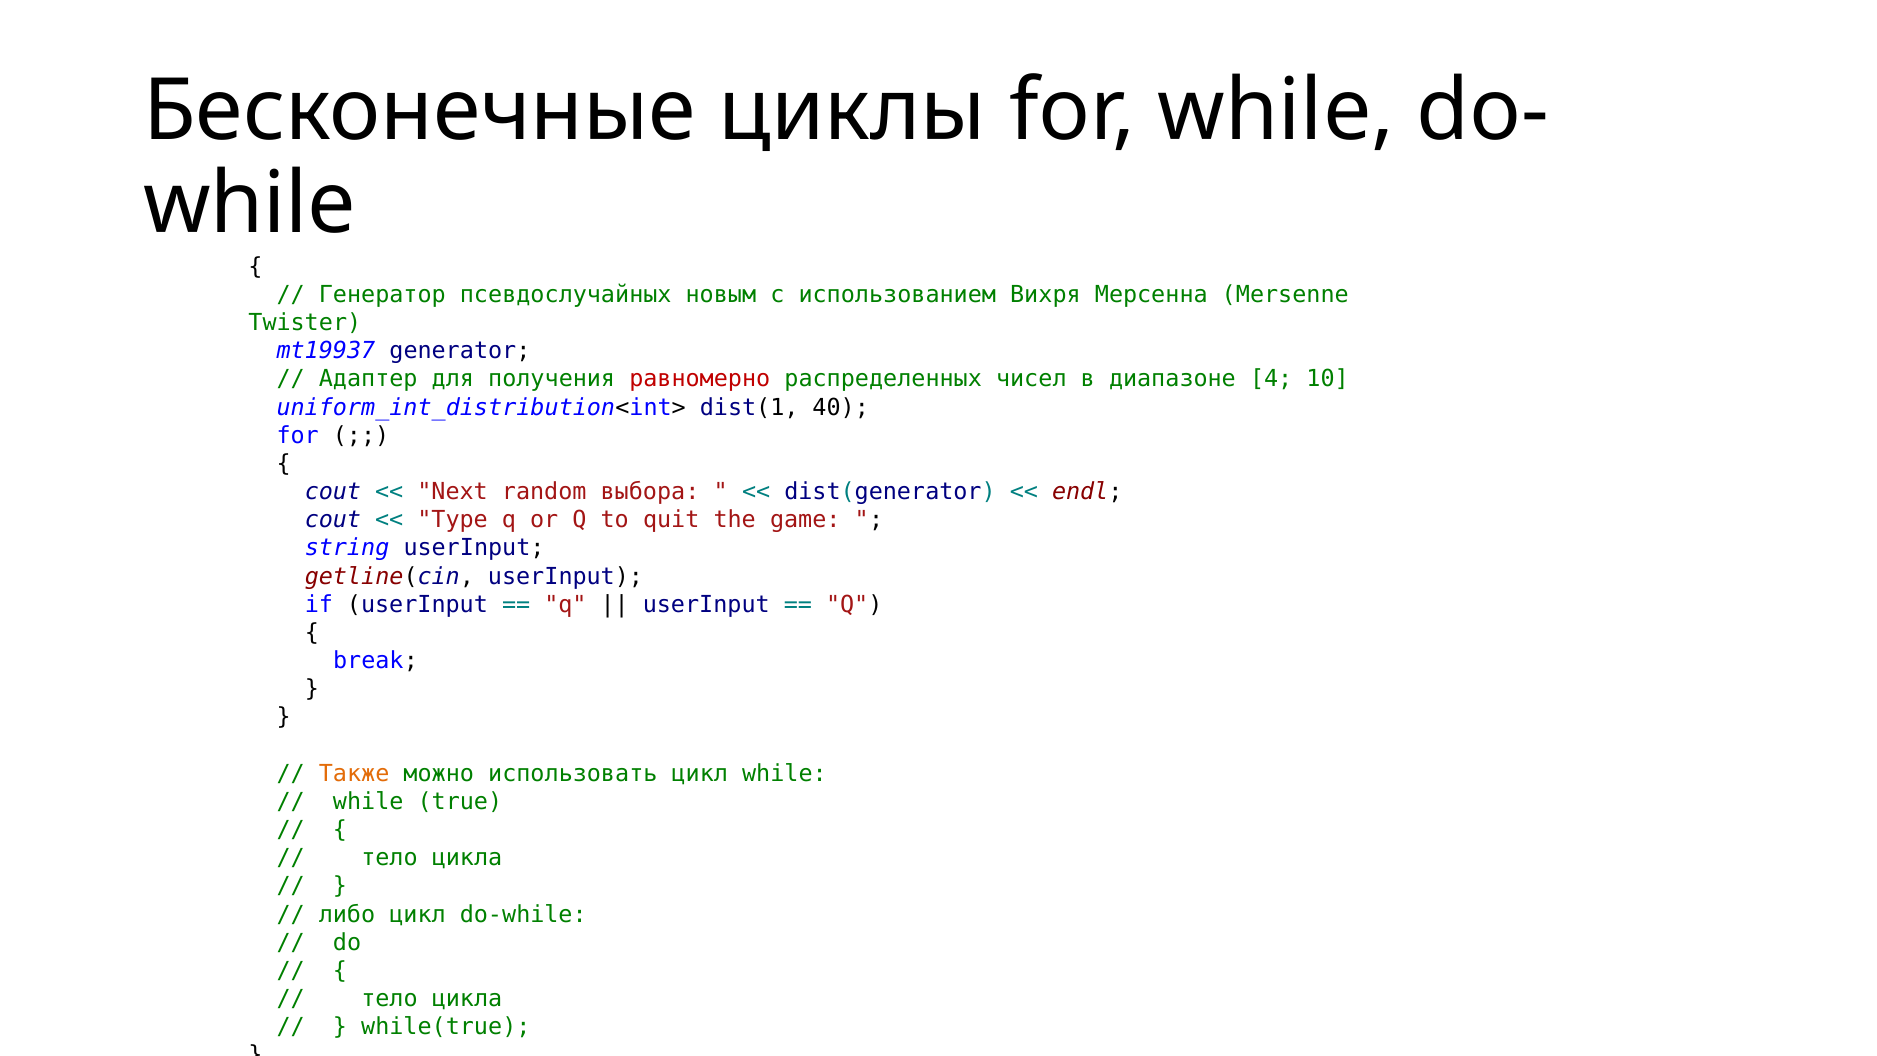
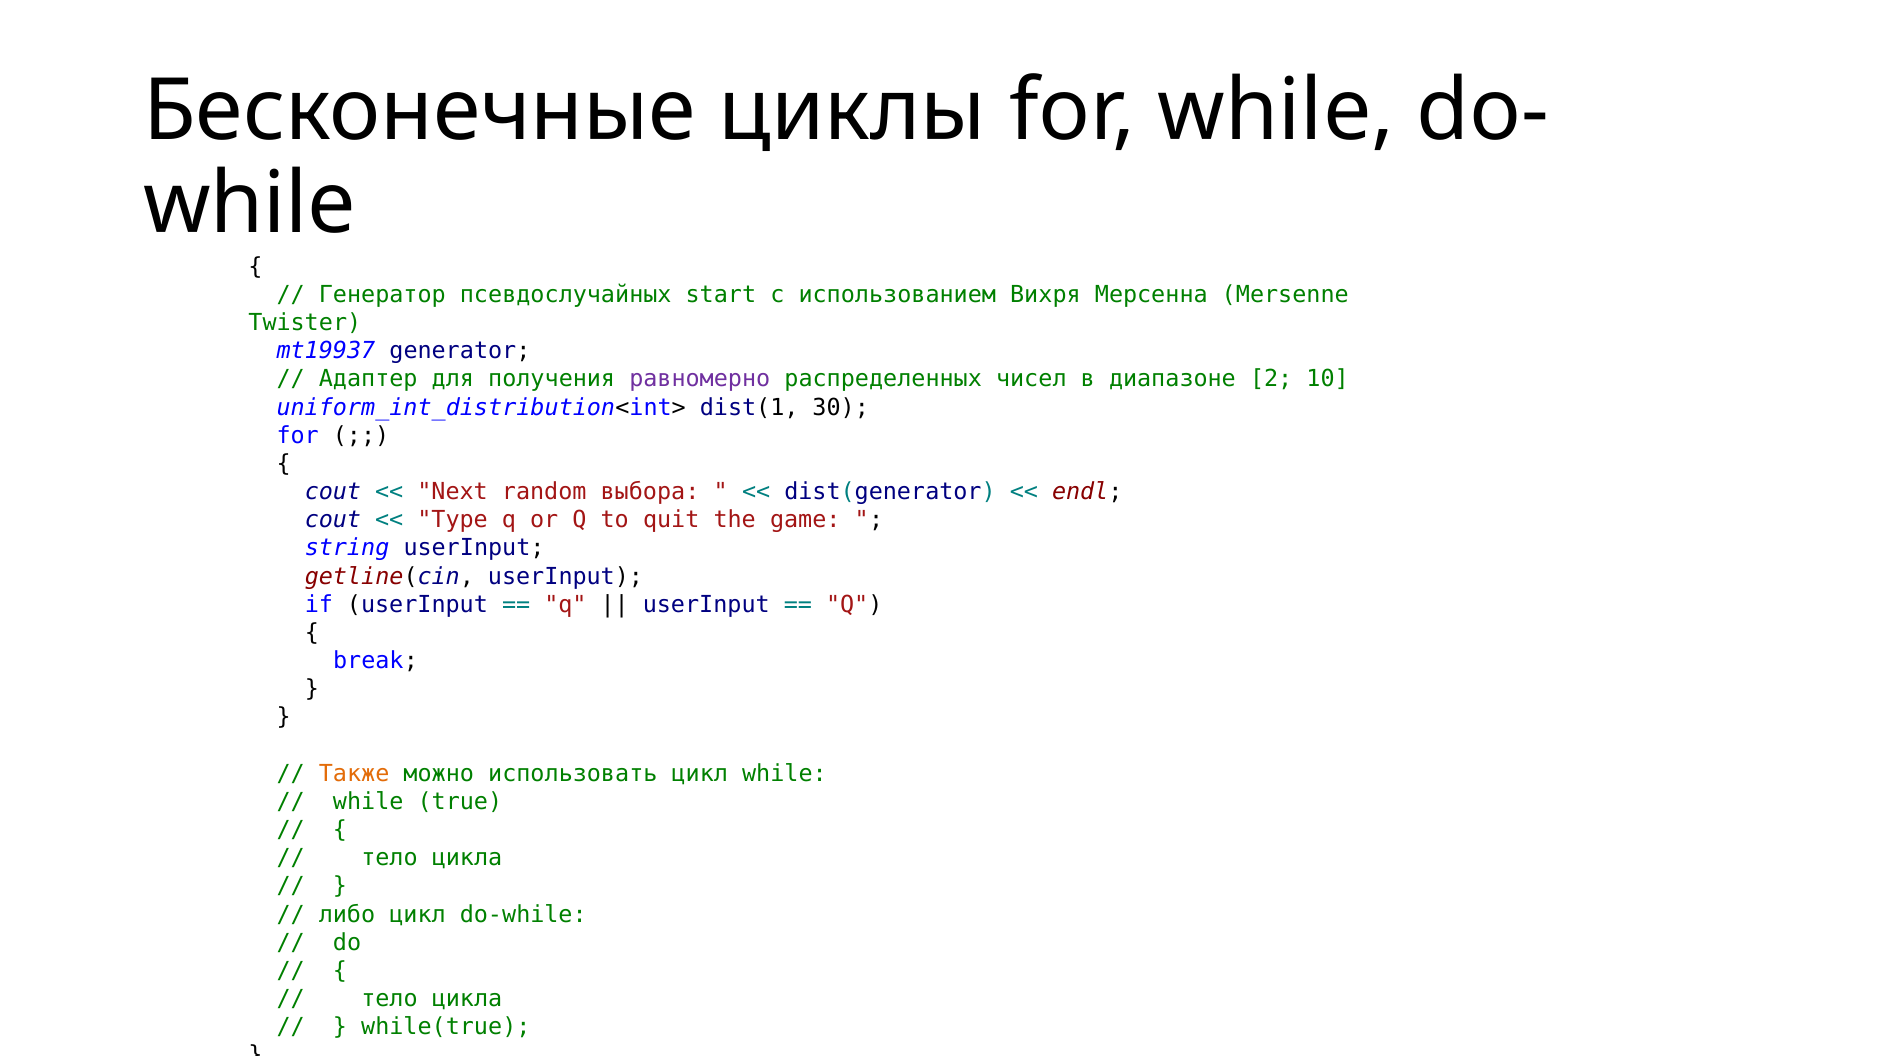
новым: новым -> start
равномерно colour: red -> purple
4: 4 -> 2
40: 40 -> 30
